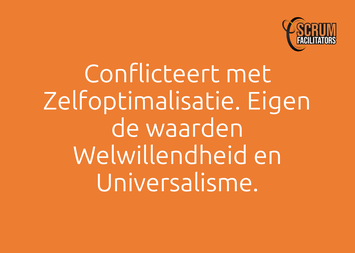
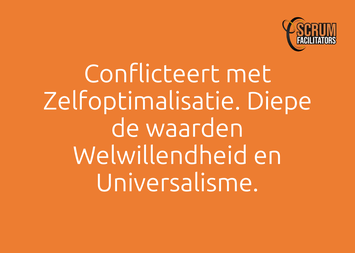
Eigen: Eigen -> Diepe
